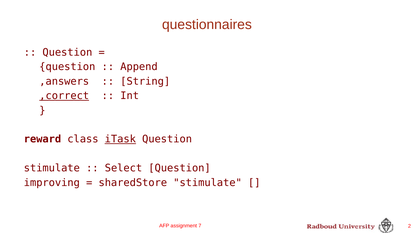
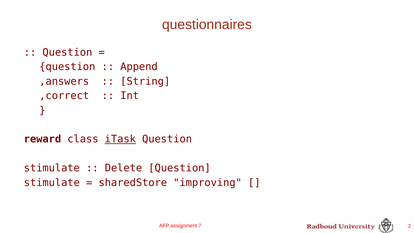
,correct underline: present -> none
Select: Select -> Delete
improving at (52, 183): improving -> stimulate
sharedStore stimulate: stimulate -> improving
